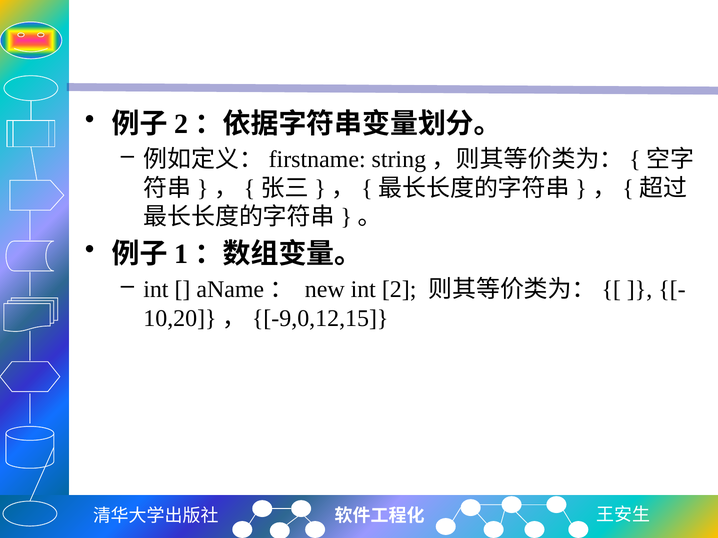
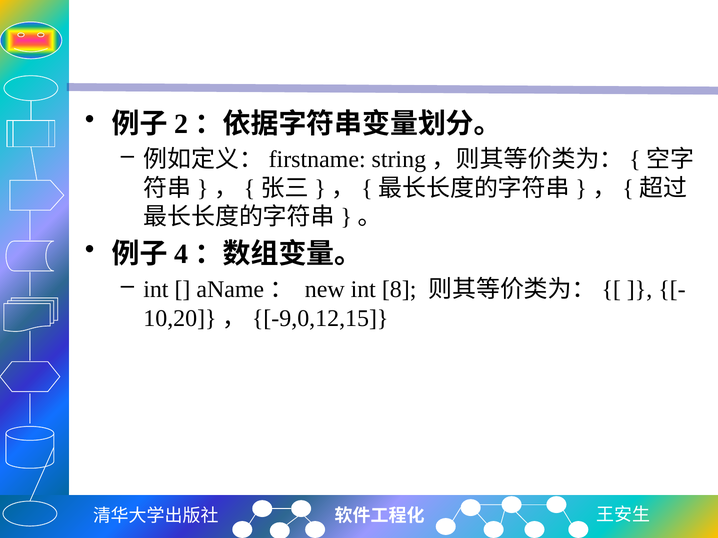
1: 1 -> 4
int 2: 2 -> 8
